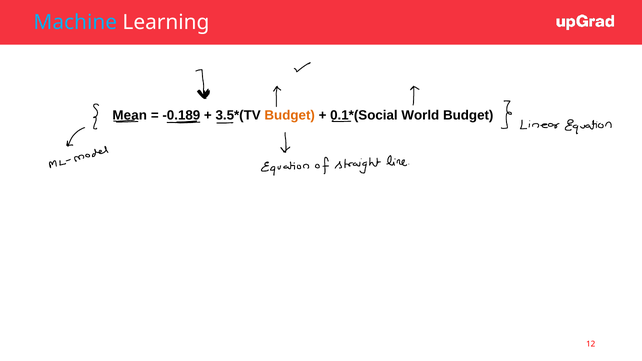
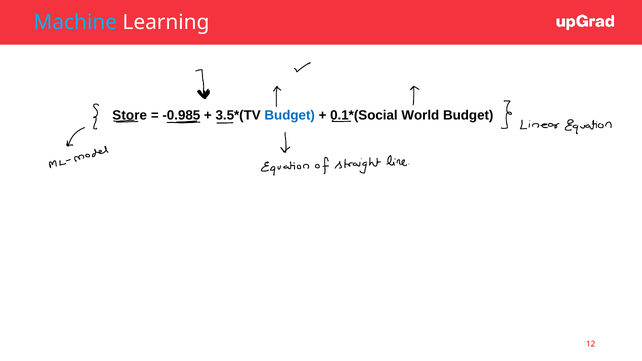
Mean: Mean -> Store
-0.189: -0.189 -> -0.985
Budget at (290, 115) colour: orange -> blue
